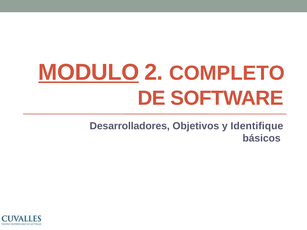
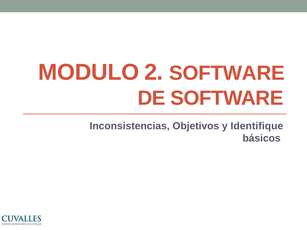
MODULO underline: present -> none
2 COMPLETO: COMPLETO -> SOFTWARE
Desarrolladores: Desarrolladores -> Inconsistencias
